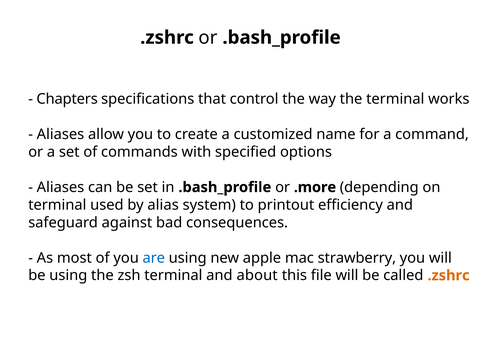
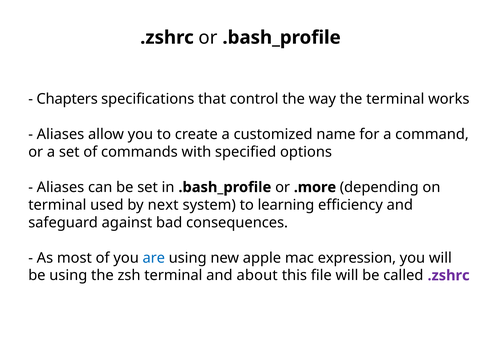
alias: alias -> next
printout: printout -> learning
strawberry: strawberry -> expression
.zshrc at (449, 275) colour: orange -> purple
